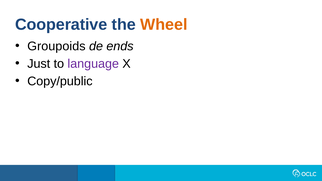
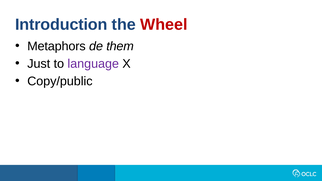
Cooperative: Cooperative -> Introduction
Wheel colour: orange -> red
Groupoids: Groupoids -> Metaphors
ends: ends -> them
